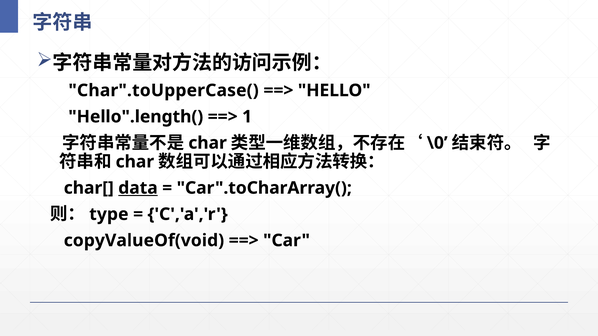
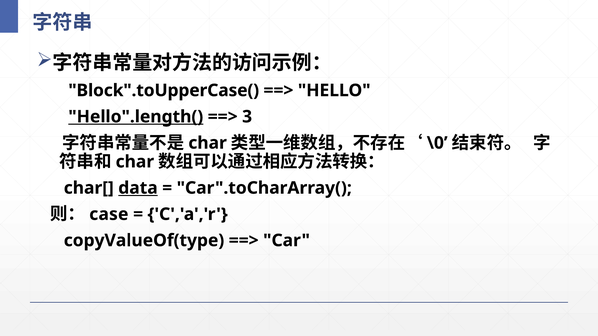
Char".toUpperCase(: Char".toUpperCase( -> Block".toUpperCase(
Hello".length( underline: none -> present
1: 1 -> 3
type: type -> case
copyValueOf(void: copyValueOf(void -> copyValueOf(type
